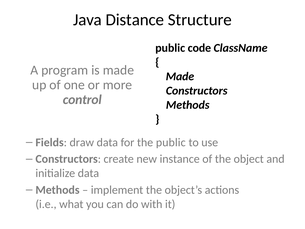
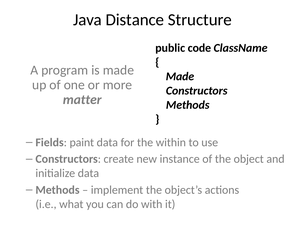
control: control -> matter
draw: draw -> paint
the public: public -> within
